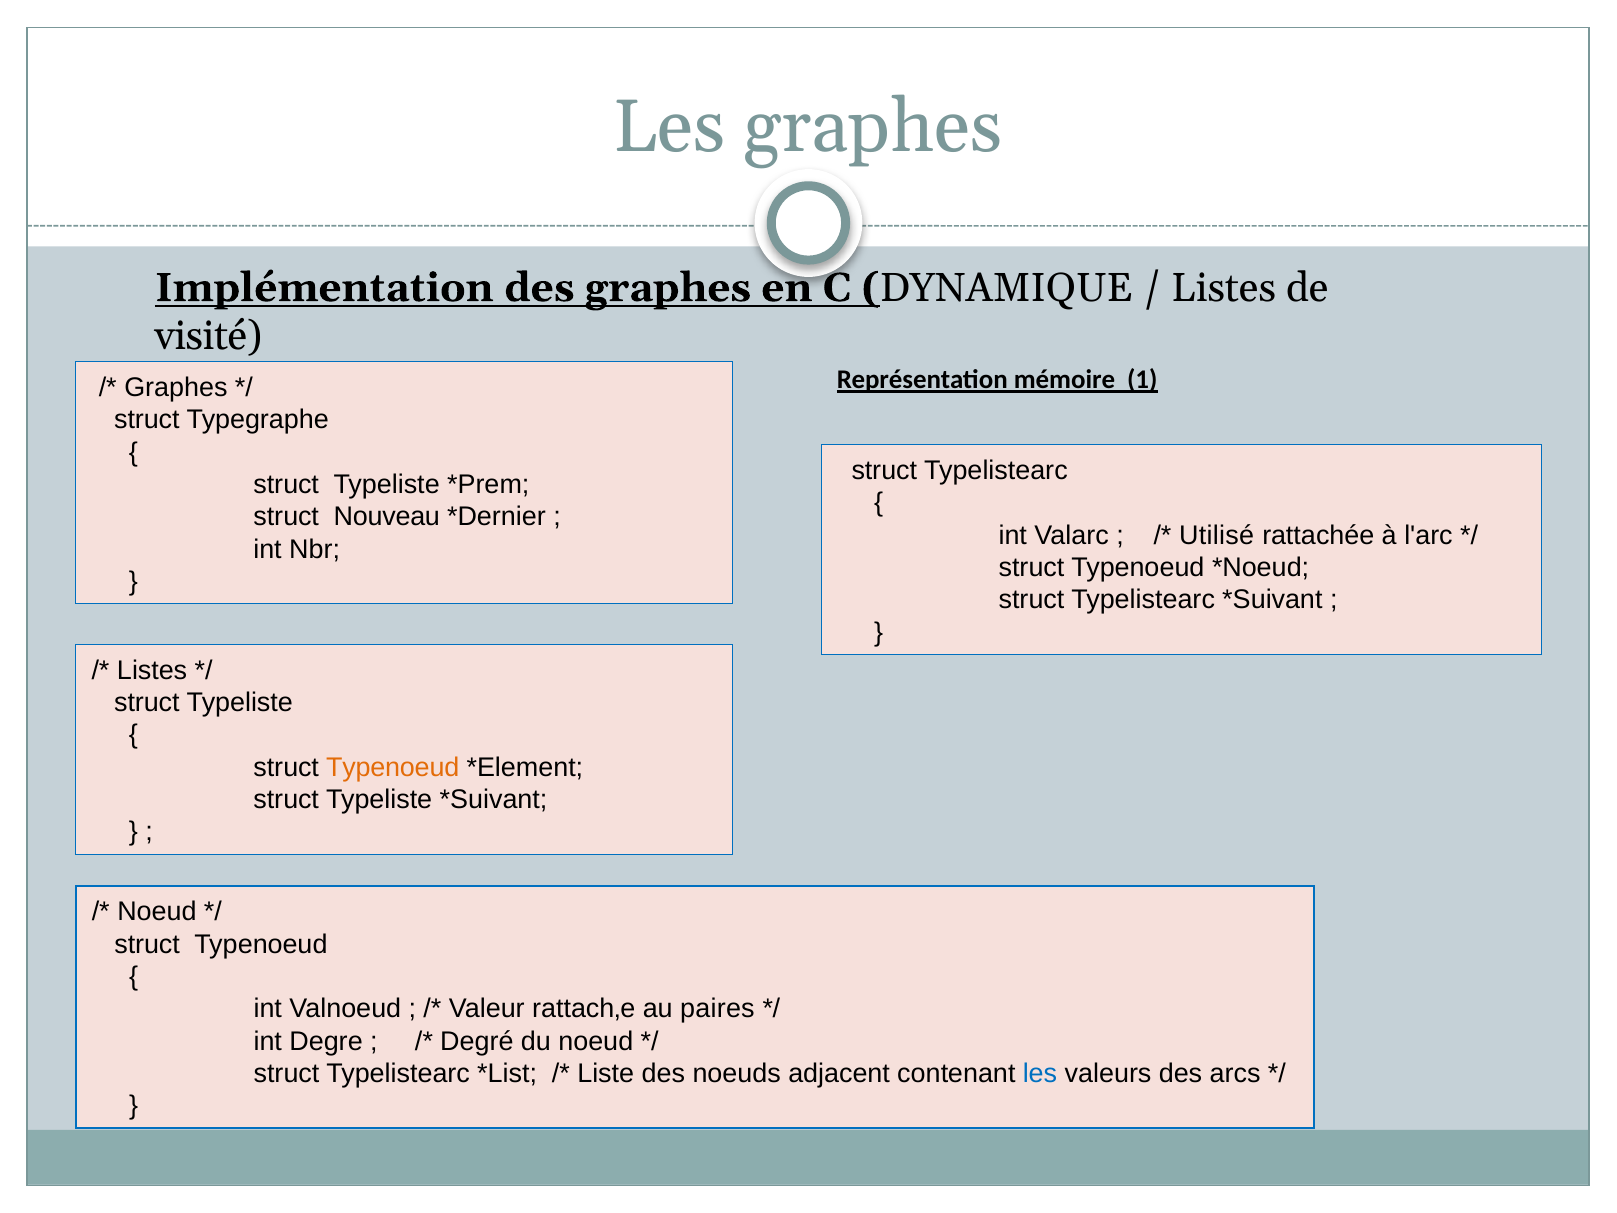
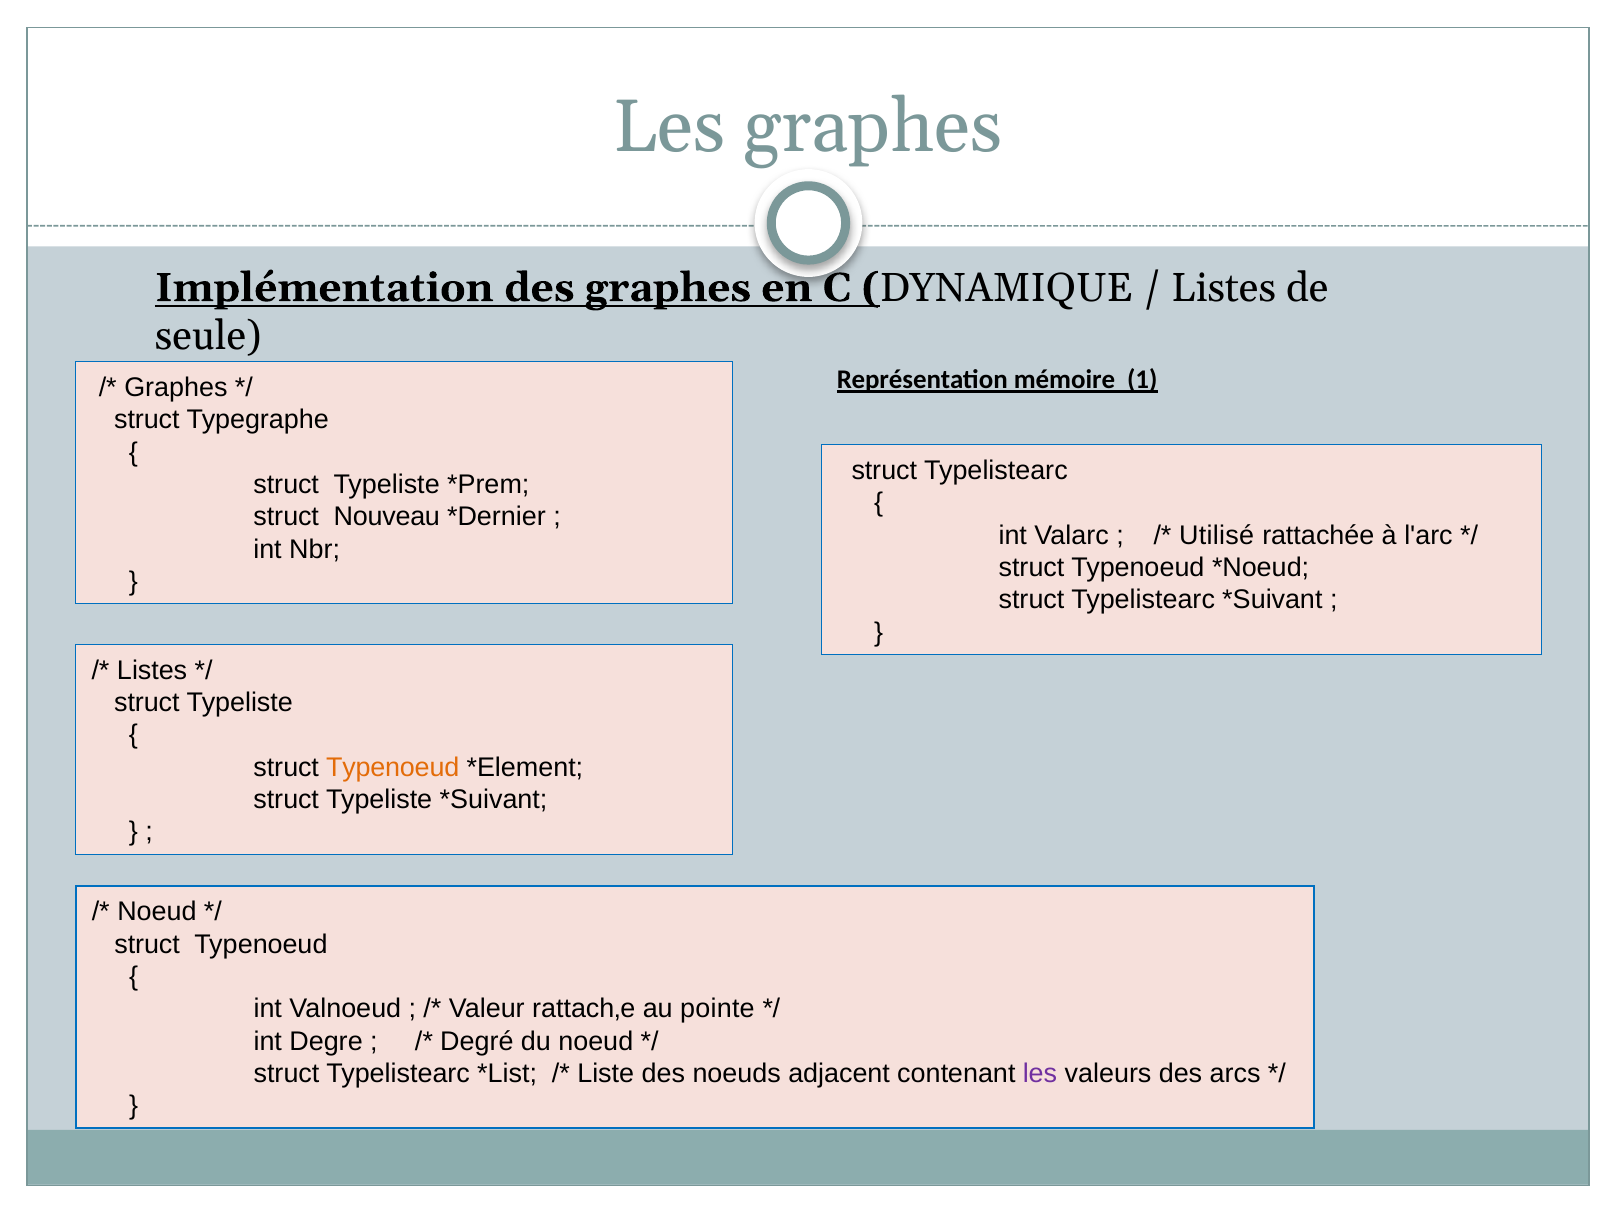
visité: visité -> seule
paires: paires -> pointe
les at (1040, 1073) colour: blue -> purple
